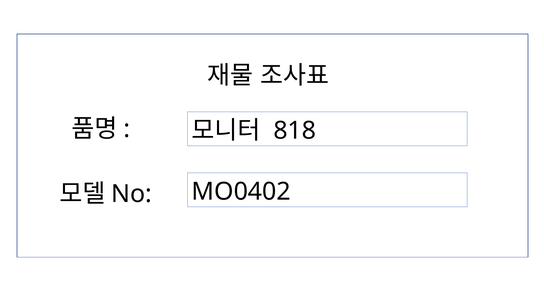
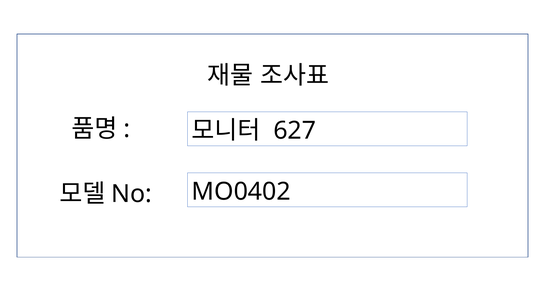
818: 818 -> 627
